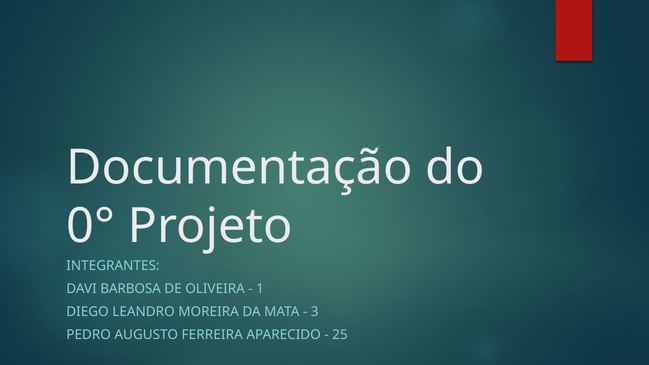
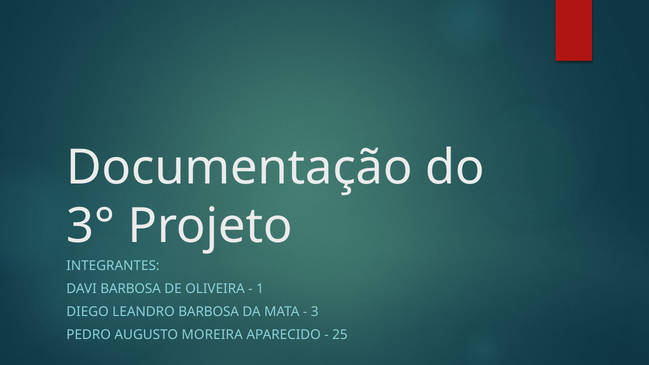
0°: 0° -> 3°
LEANDRO MOREIRA: MOREIRA -> BARBOSA
FERREIRA: FERREIRA -> MOREIRA
